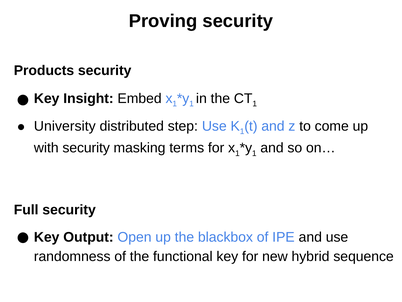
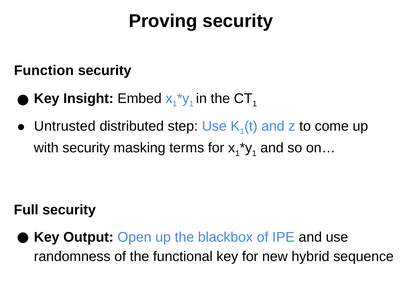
Products: Products -> Function
University: University -> Untrusted
